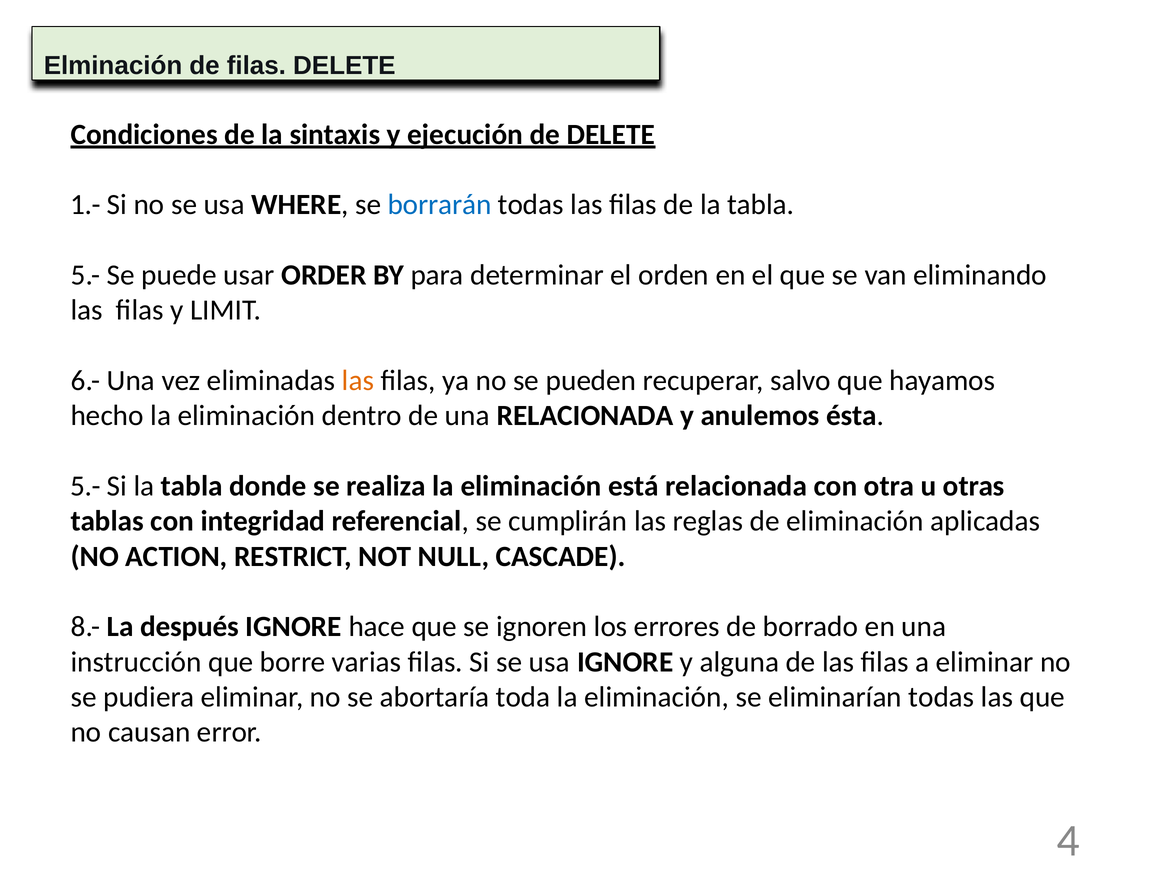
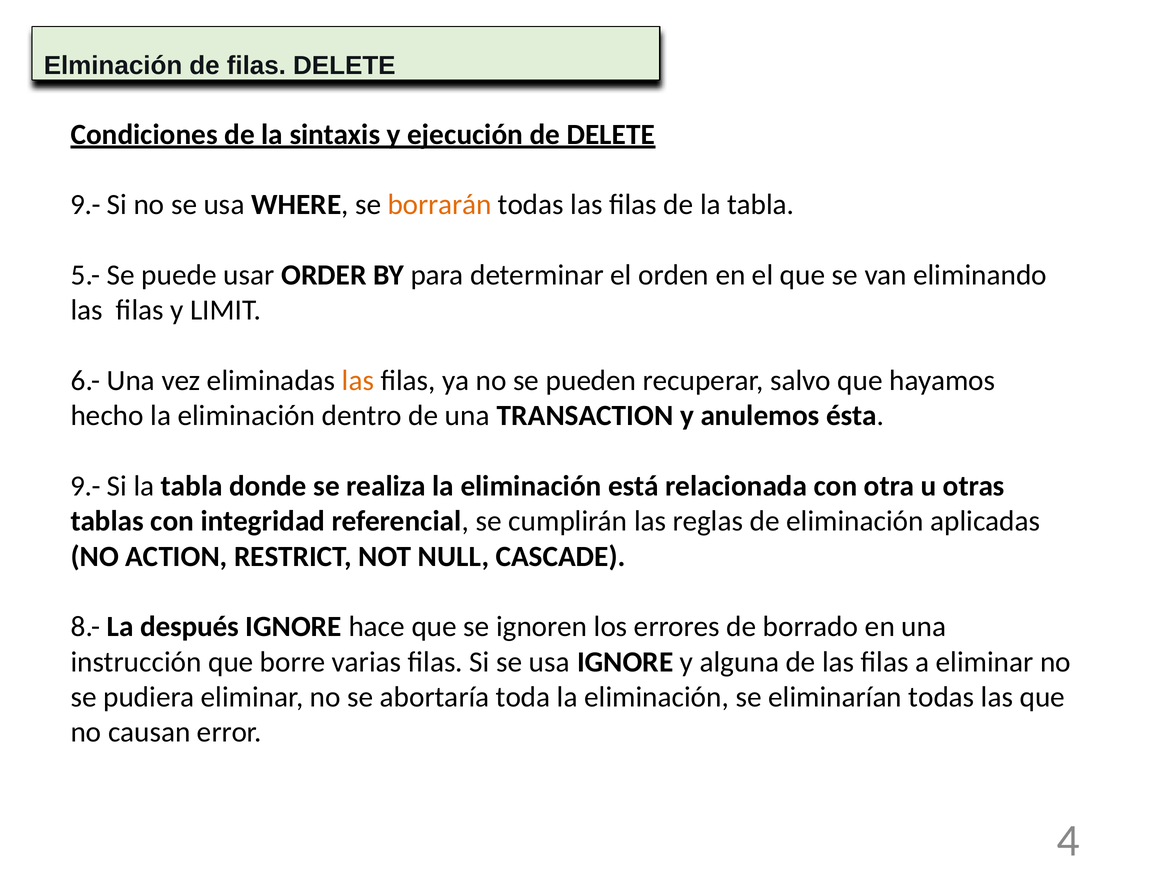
1.- at (86, 205): 1.- -> 9.-
borrarán colour: blue -> orange
una RELACIONADA: RELACIONADA -> TRANSACTION
5.- at (86, 486): 5.- -> 9.-
